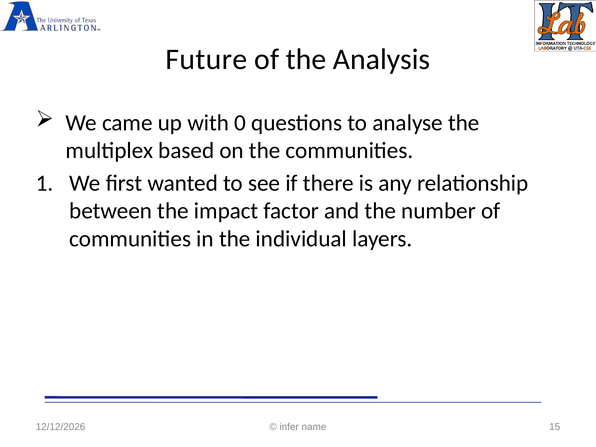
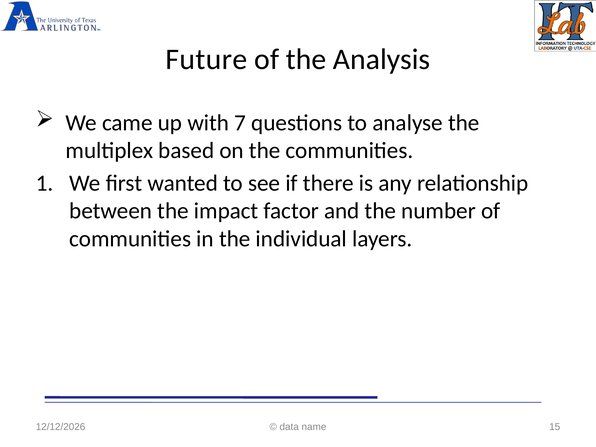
0: 0 -> 7
infer: infer -> data
